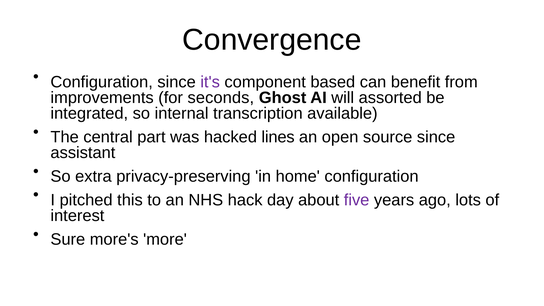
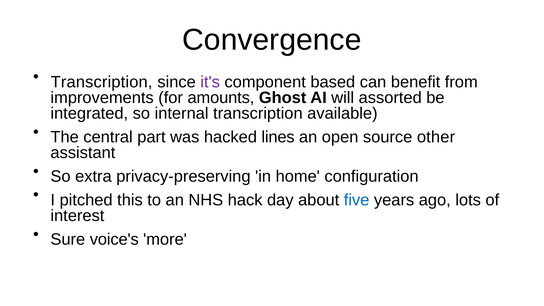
Configuration at (102, 82): Configuration -> Transcription
seconds: seconds -> amounts
source since: since -> other
five colour: purple -> blue
more's: more's -> voice's
